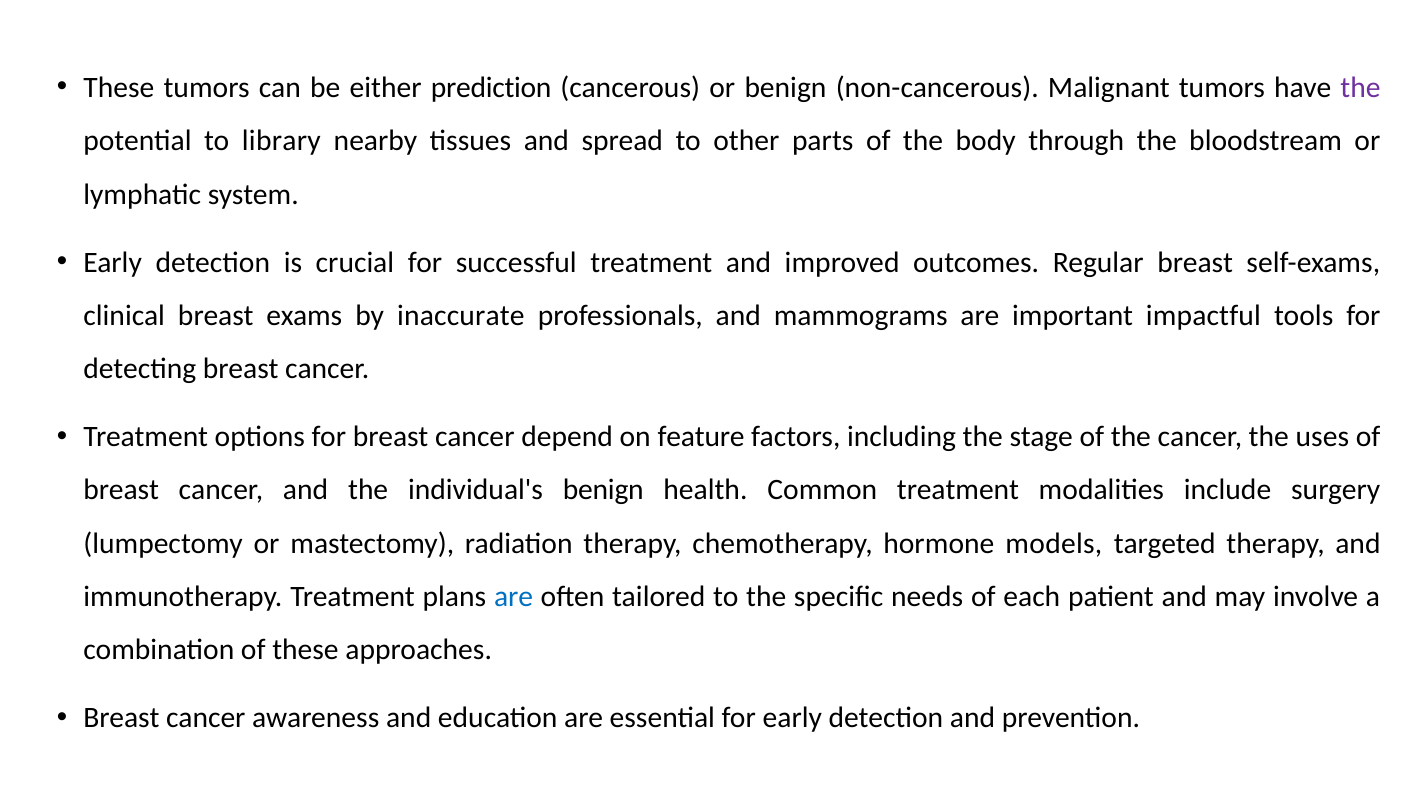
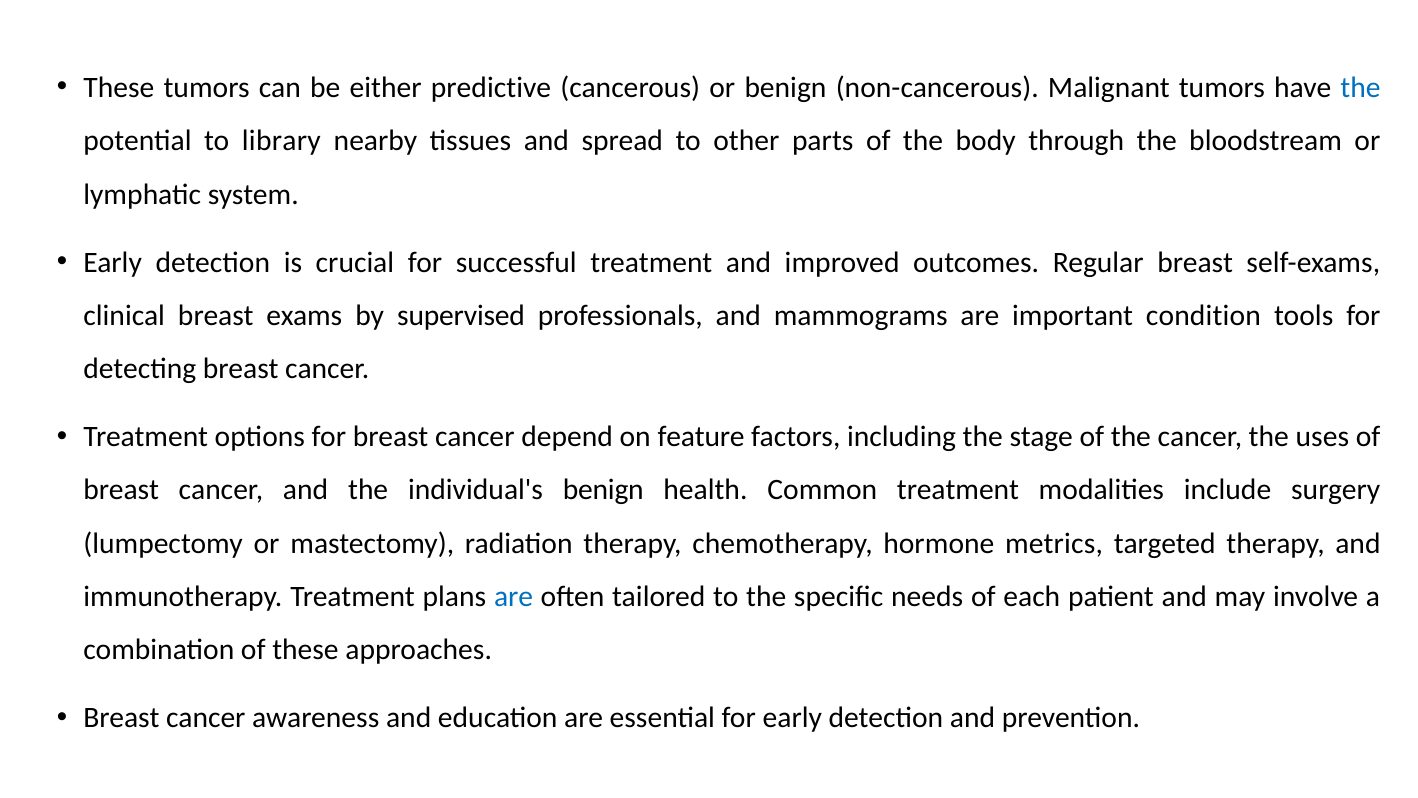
prediction: prediction -> predictive
the at (1360, 88) colour: purple -> blue
inaccurate: inaccurate -> supervised
impactful: impactful -> condition
models: models -> metrics
